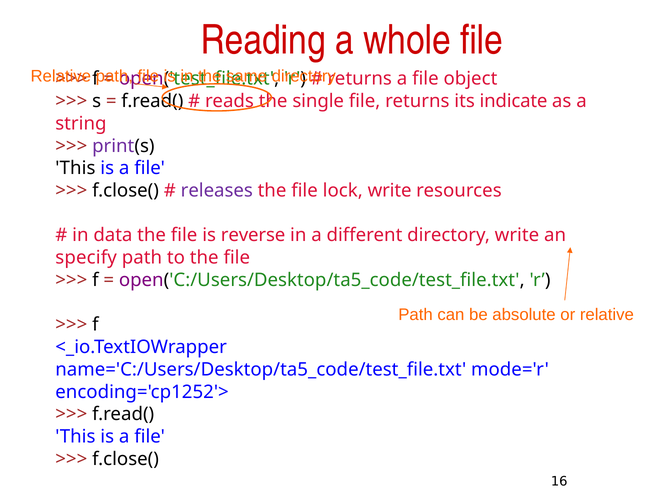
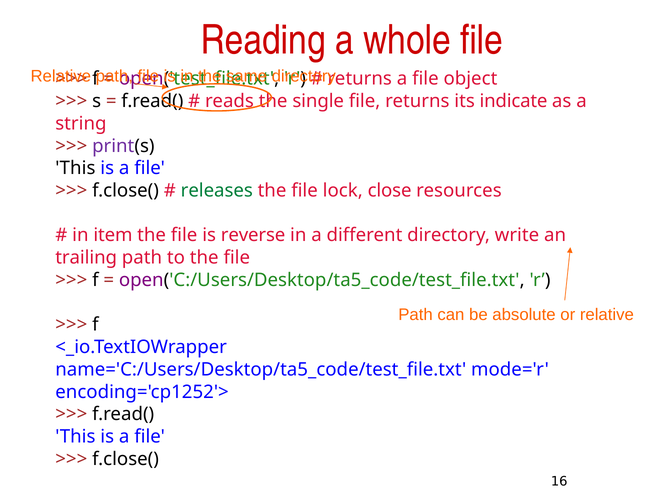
releases colour: purple -> green
lock write: write -> close
data: data -> item
specify: specify -> trailing
